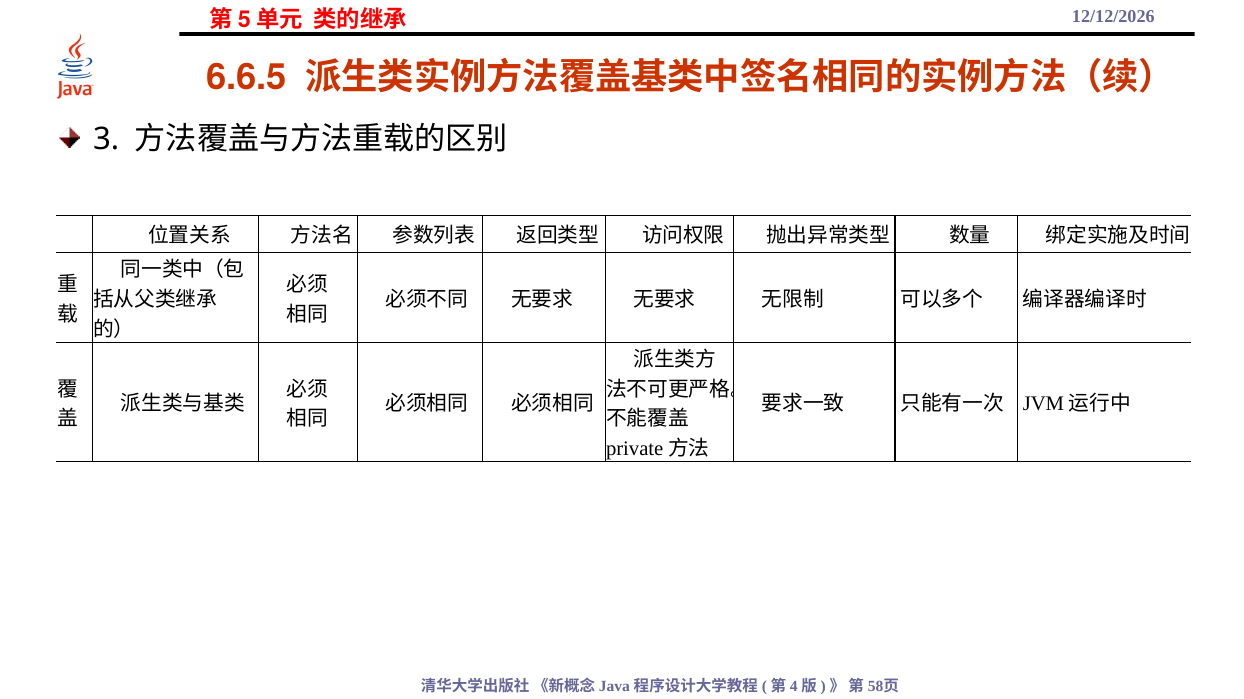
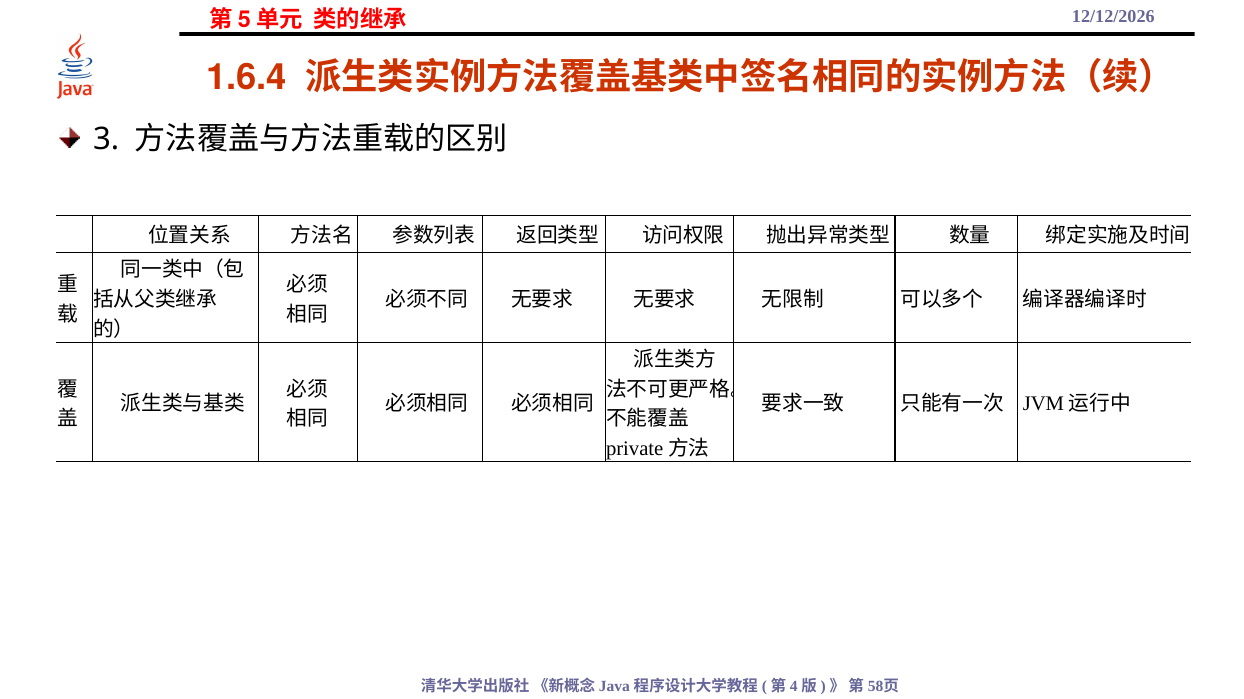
6.6.5: 6.6.5 -> 1.6.4
